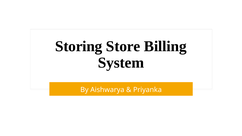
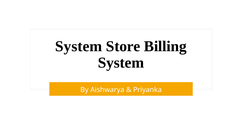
Storing at (79, 46): Storing -> System
